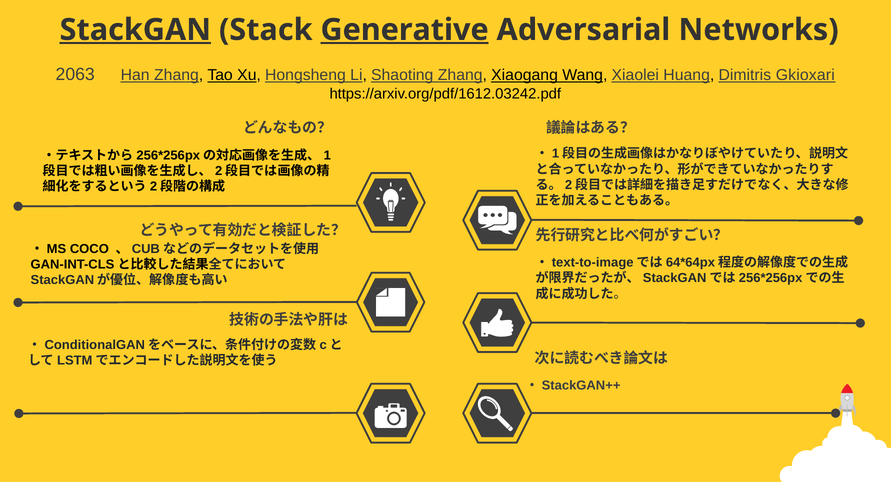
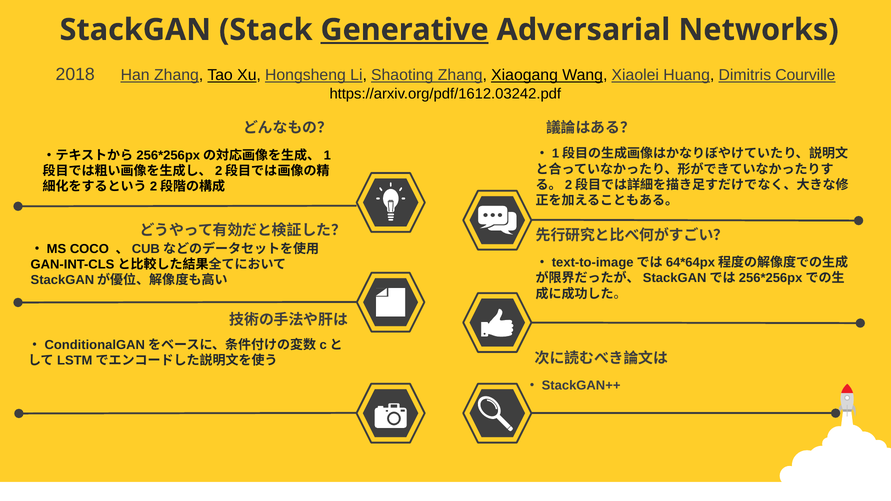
StackGAN underline: present -> none
2063: 2063 -> 2018
Gkioxari: Gkioxari -> Courville
